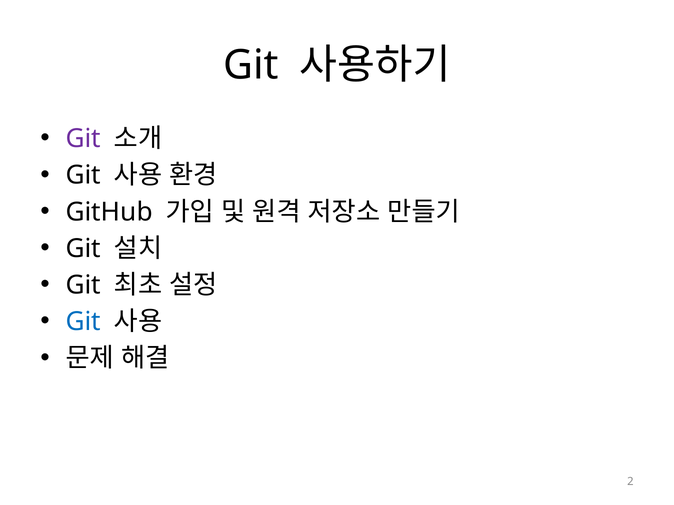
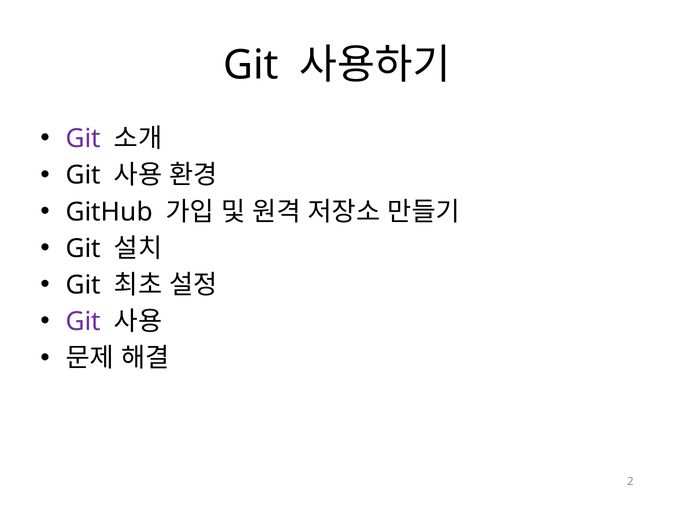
Git at (83, 322) colour: blue -> purple
